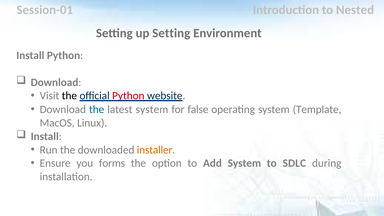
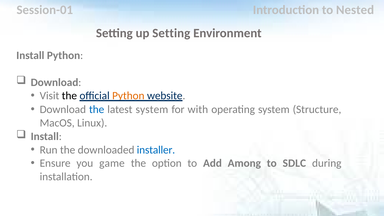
Python at (128, 96) colour: red -> orange
false: false -> with
Template: Template -> Structure
installer colour: orange -> blue
forms: forms -> game
Add System: System -> Among
